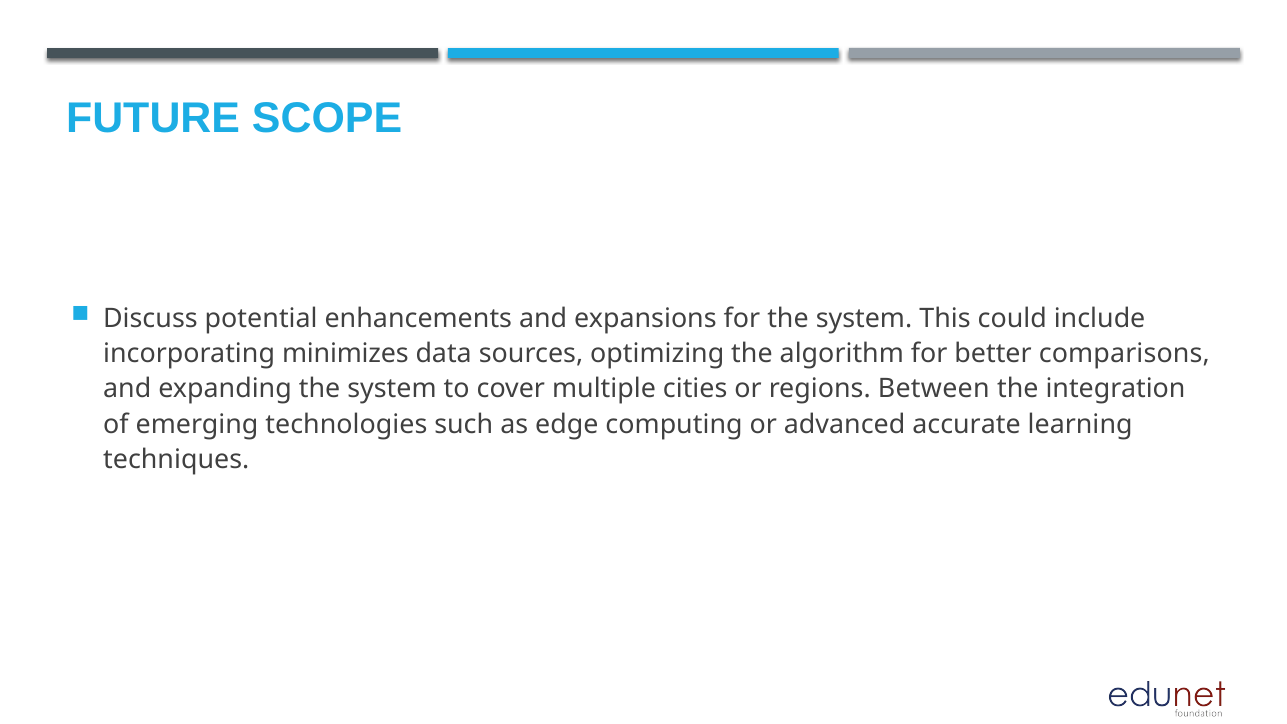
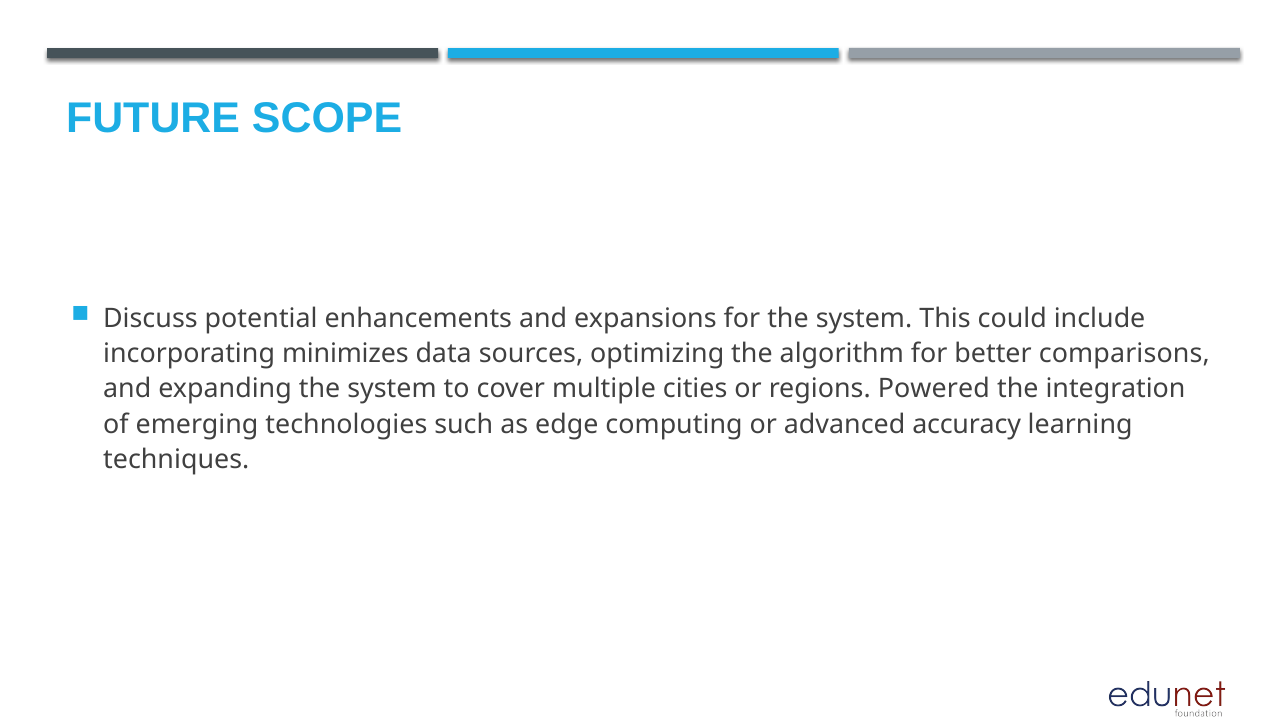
Between: Between -> Powered
accurate: accurate -> accuracy
